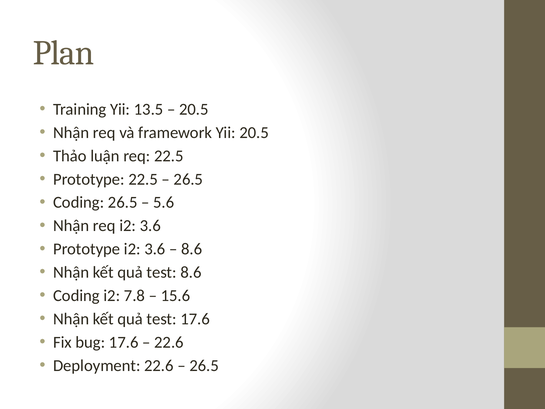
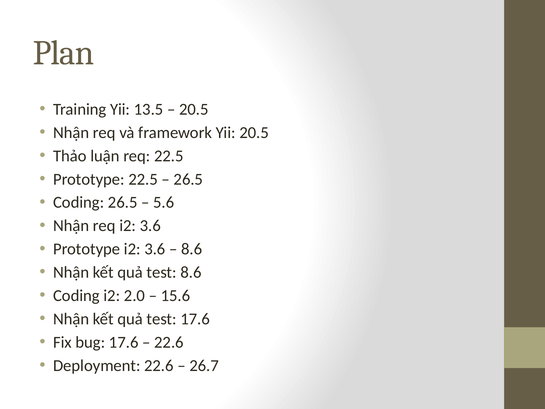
7.8: 7.8 -> 2.0
26.5 at (204, 365): 26.5 -> 26.7
